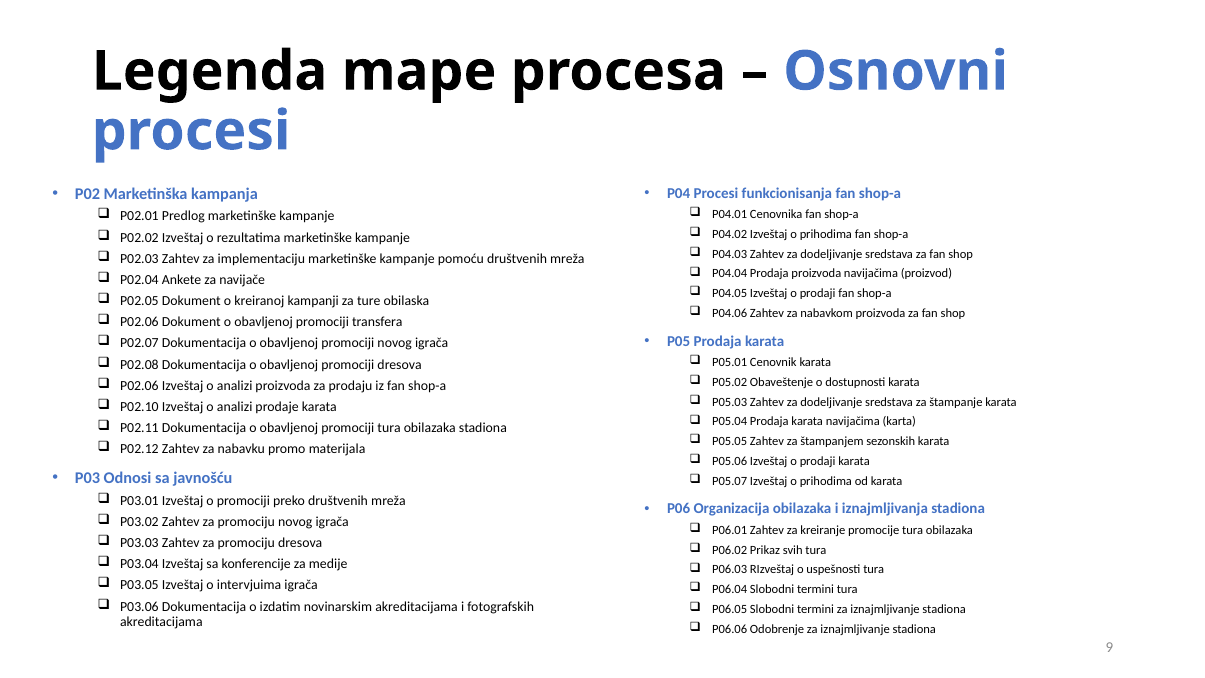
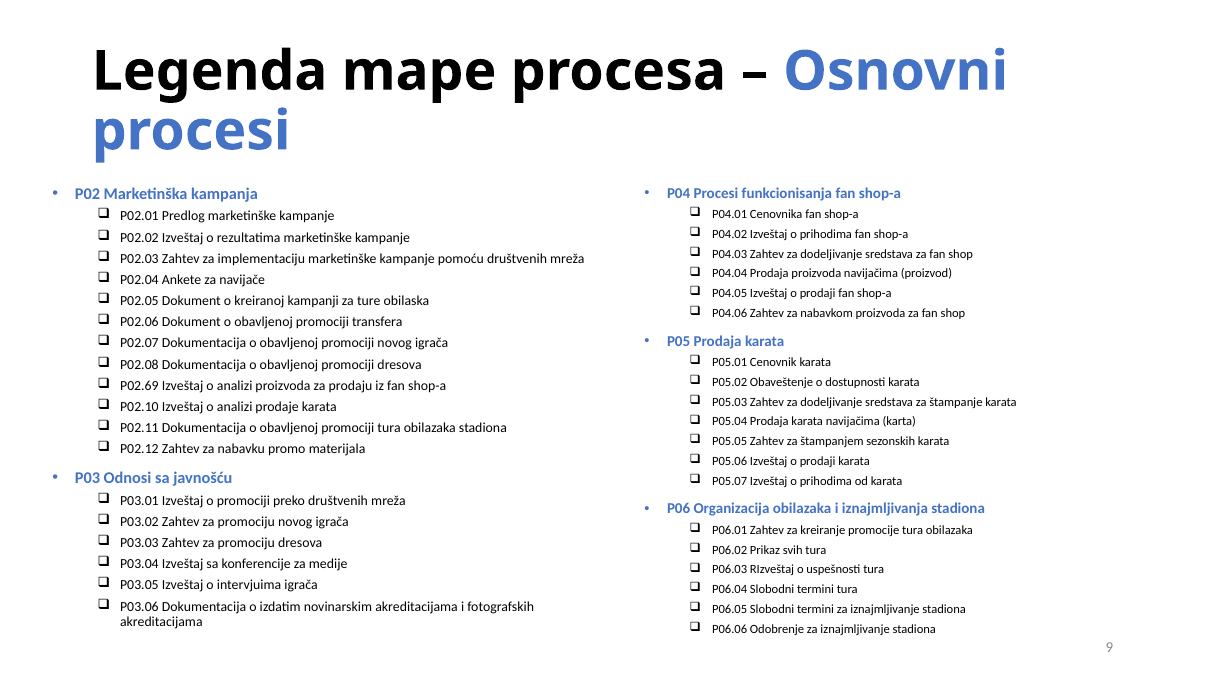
P02.06 at (139, 386): P02.06 -> P02.69
